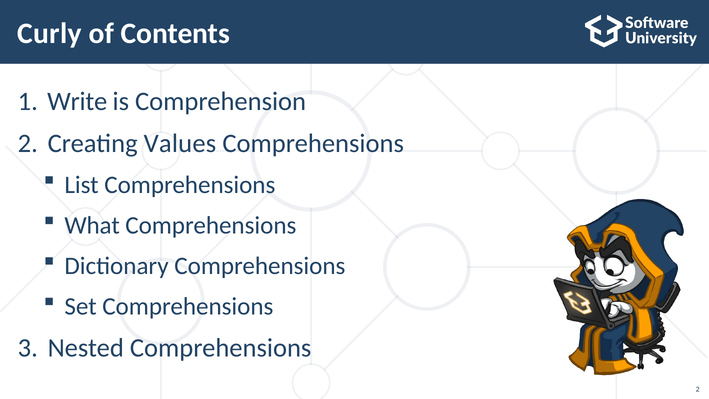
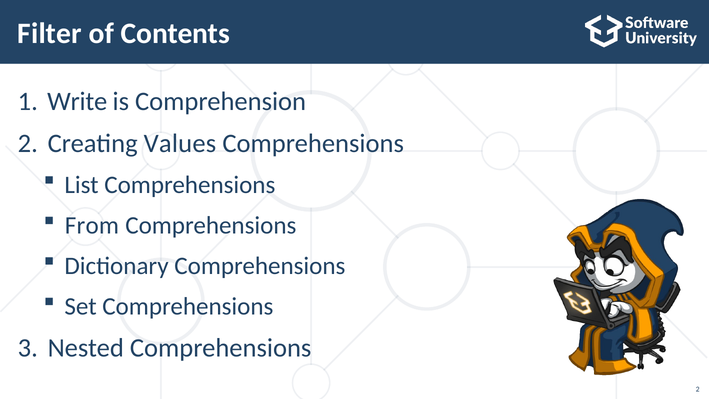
Curly: Curly -> Filter
What: What -> From
